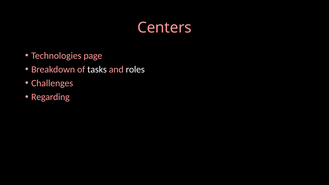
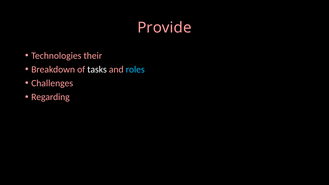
Centers: Centers -> Provide
page: page -> their
roles colour: white -> light blue
